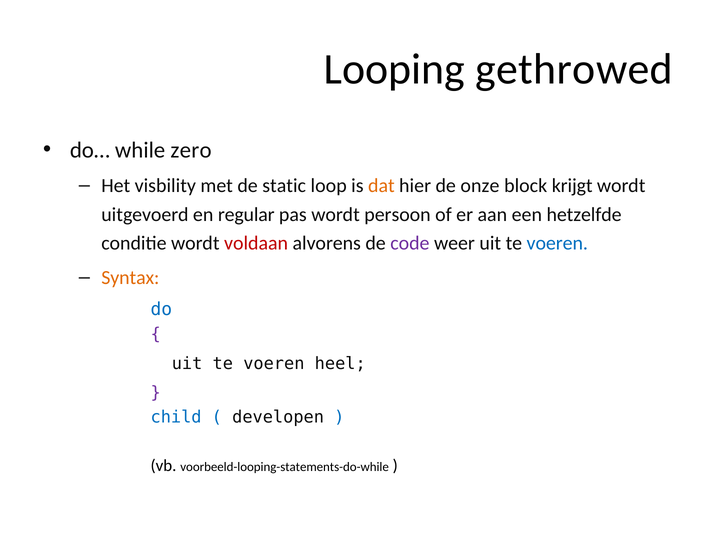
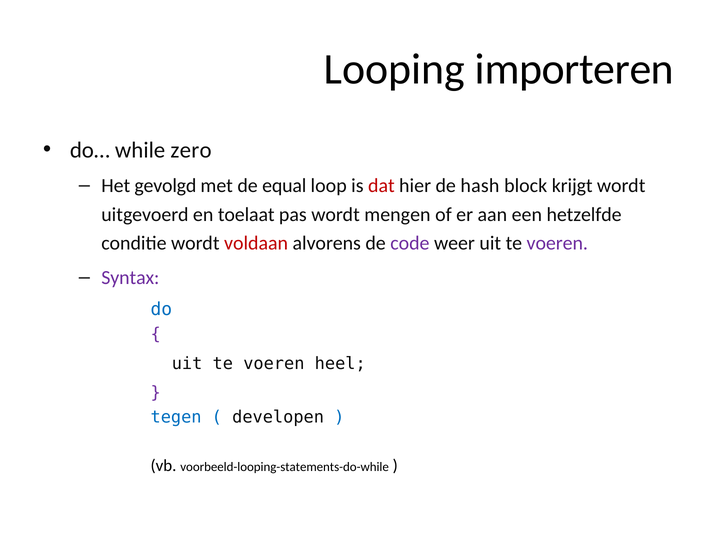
gethrowed: gethrowed -> importeren
visbility: visbility -> gevolgd
static: static -> equal
dat colour: orange -> red
onze: onze -> hash
regular: regular -> toelaat
persoon: persoon -> mengen
voeren at (557, 243) colour: blue -> purple
Syntax colour: orange -> purple
child: child -> tegen
